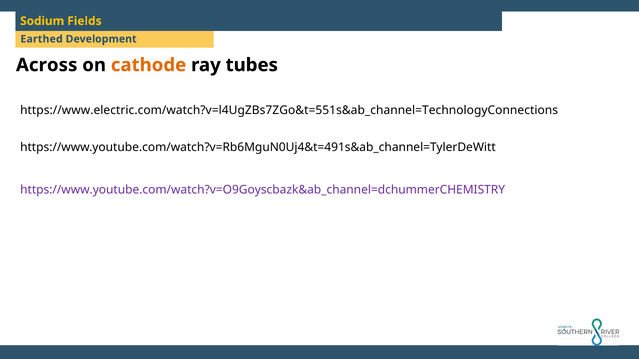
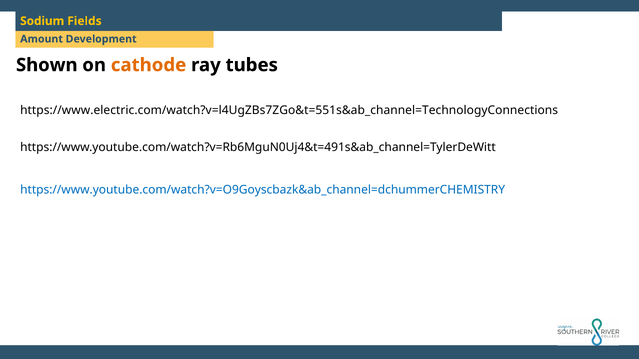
Earthed: Earthed -> Amount
Across: Across -> Shown
https://www.youtube.com/watch?v=O9Goyscbazk&ab_channel=dchummerCHEMISTRY colour: purple -> blue
